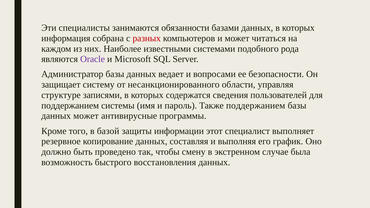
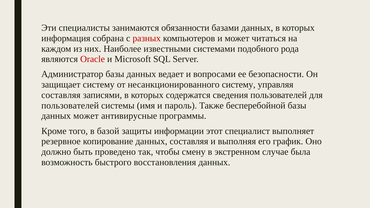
Oracle colour: purple -> red
несанкционированного области: области -> систему
структуре at (61, 95): структуре -> составляя
поддержанием at (70, 106): поддержанием -> пользователей
Также поддержанием: поддержанием -> бесперебойной
